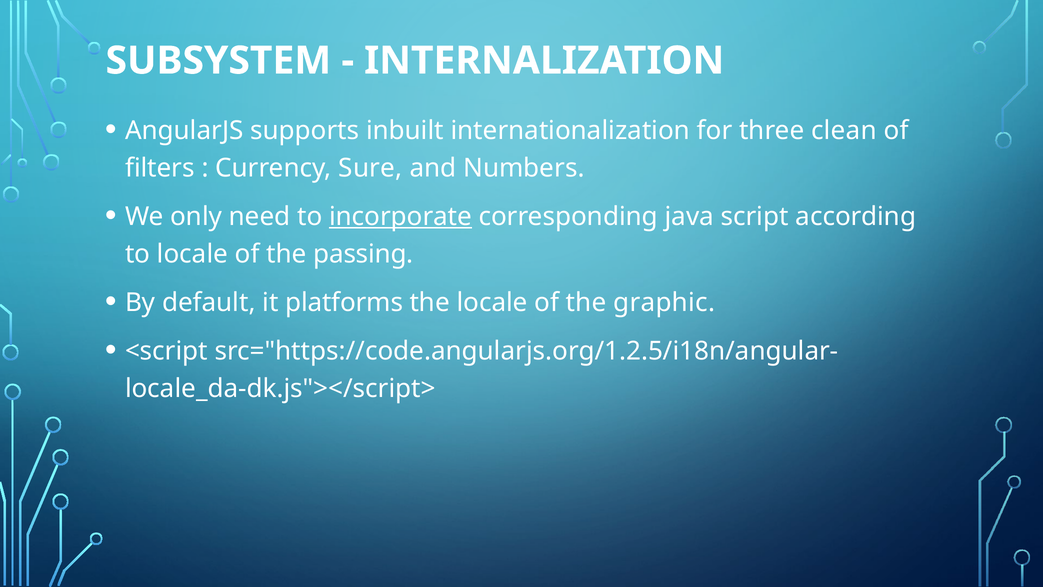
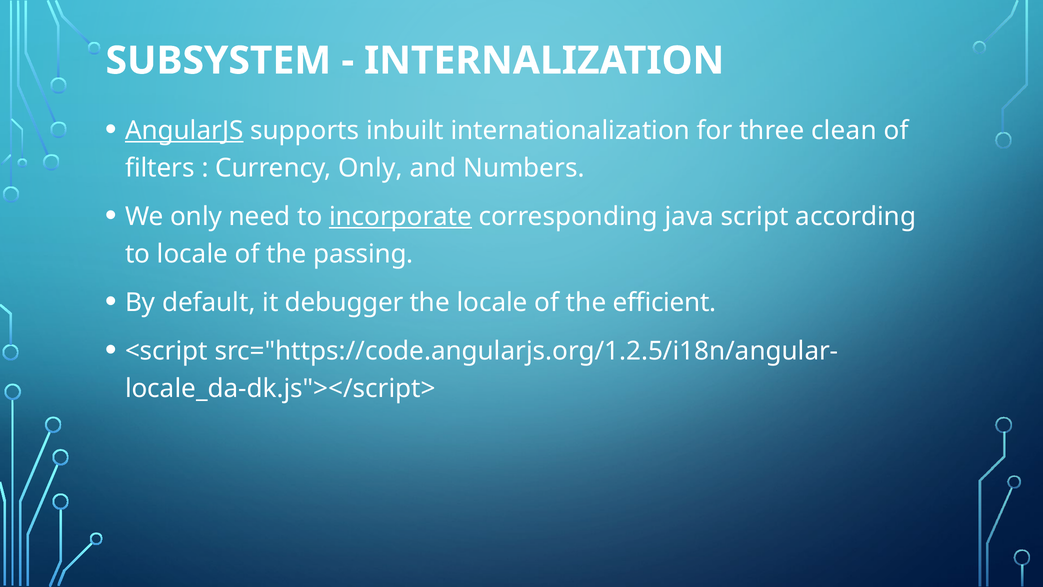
AngularJS underline: none -> present
Currency Sure: Sure -> Only
platforms: platforms -> debugger
graphic: graphic -> efficient
